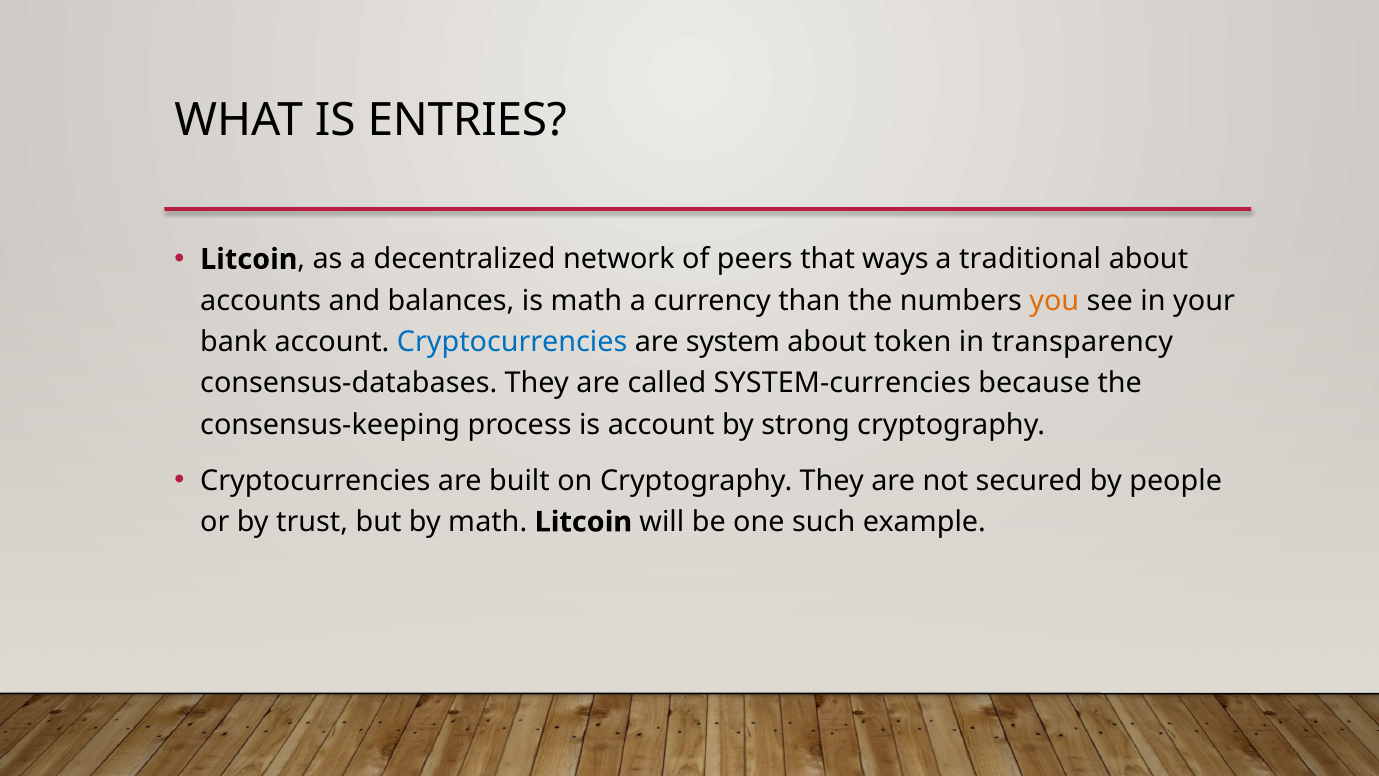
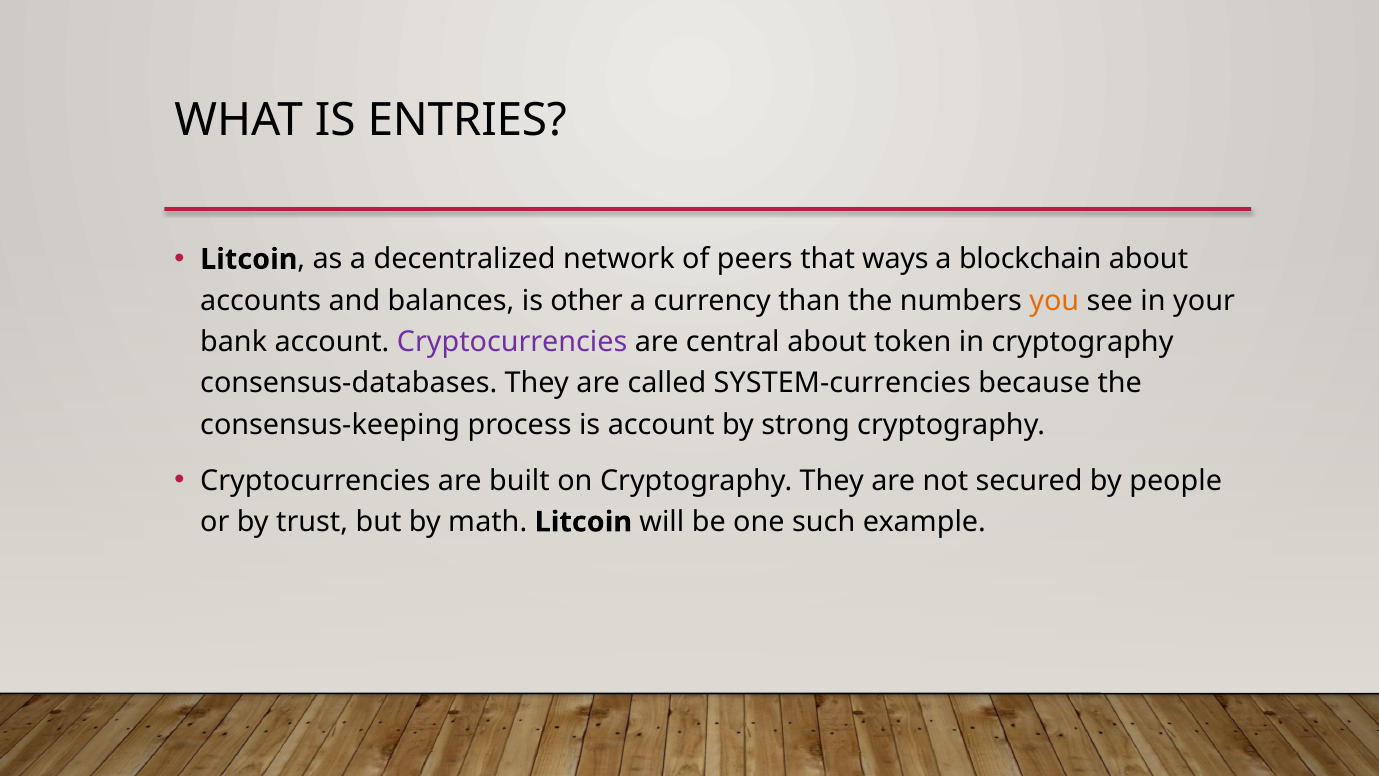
traditional: traditional -> blockchain
is math: math -> other
Cryptocurrencies at (512, 342) colour: blue -> purple
system: system -> central
in transparency: transparency -> cryptography
